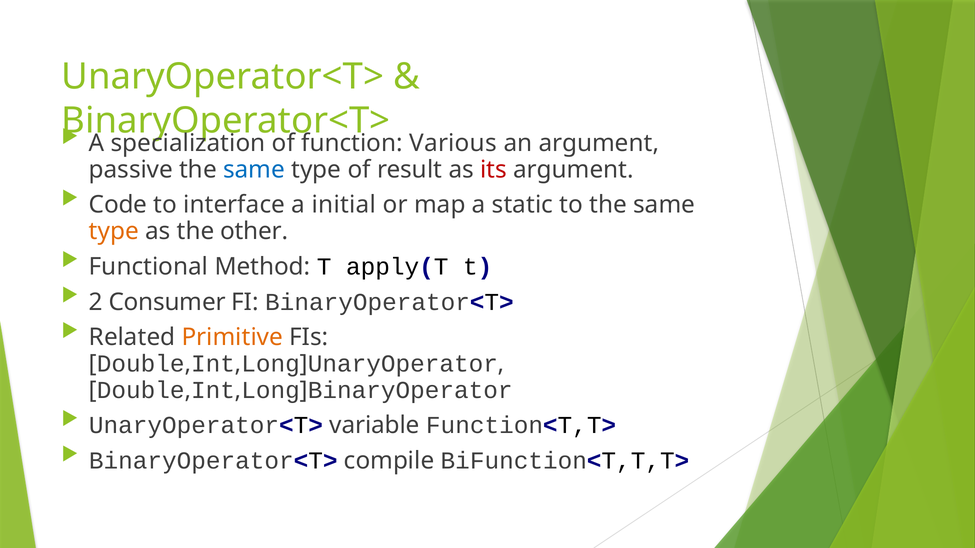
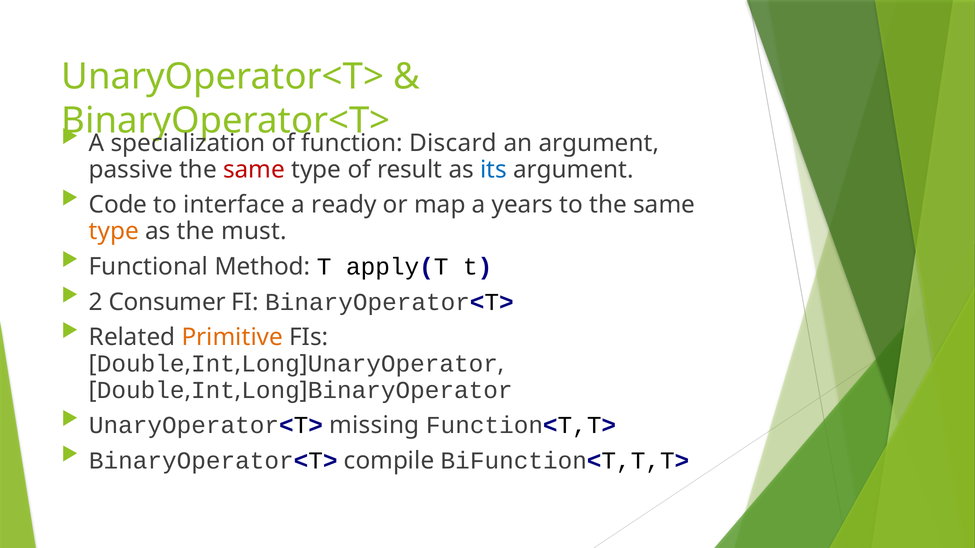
Various: Various -> Discard
same at (254, 170) colour: blue -> red
its colour: red -> blue
initial: initial -> ready
static: static -> years
other: other -> must
variable: variable -> missing
